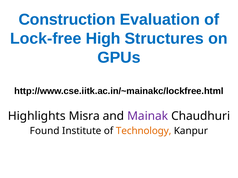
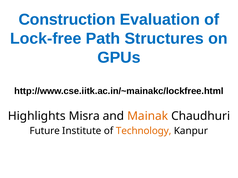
High: High -> Path
Mainak colour: purple -> orange
Found: Found -> Future
